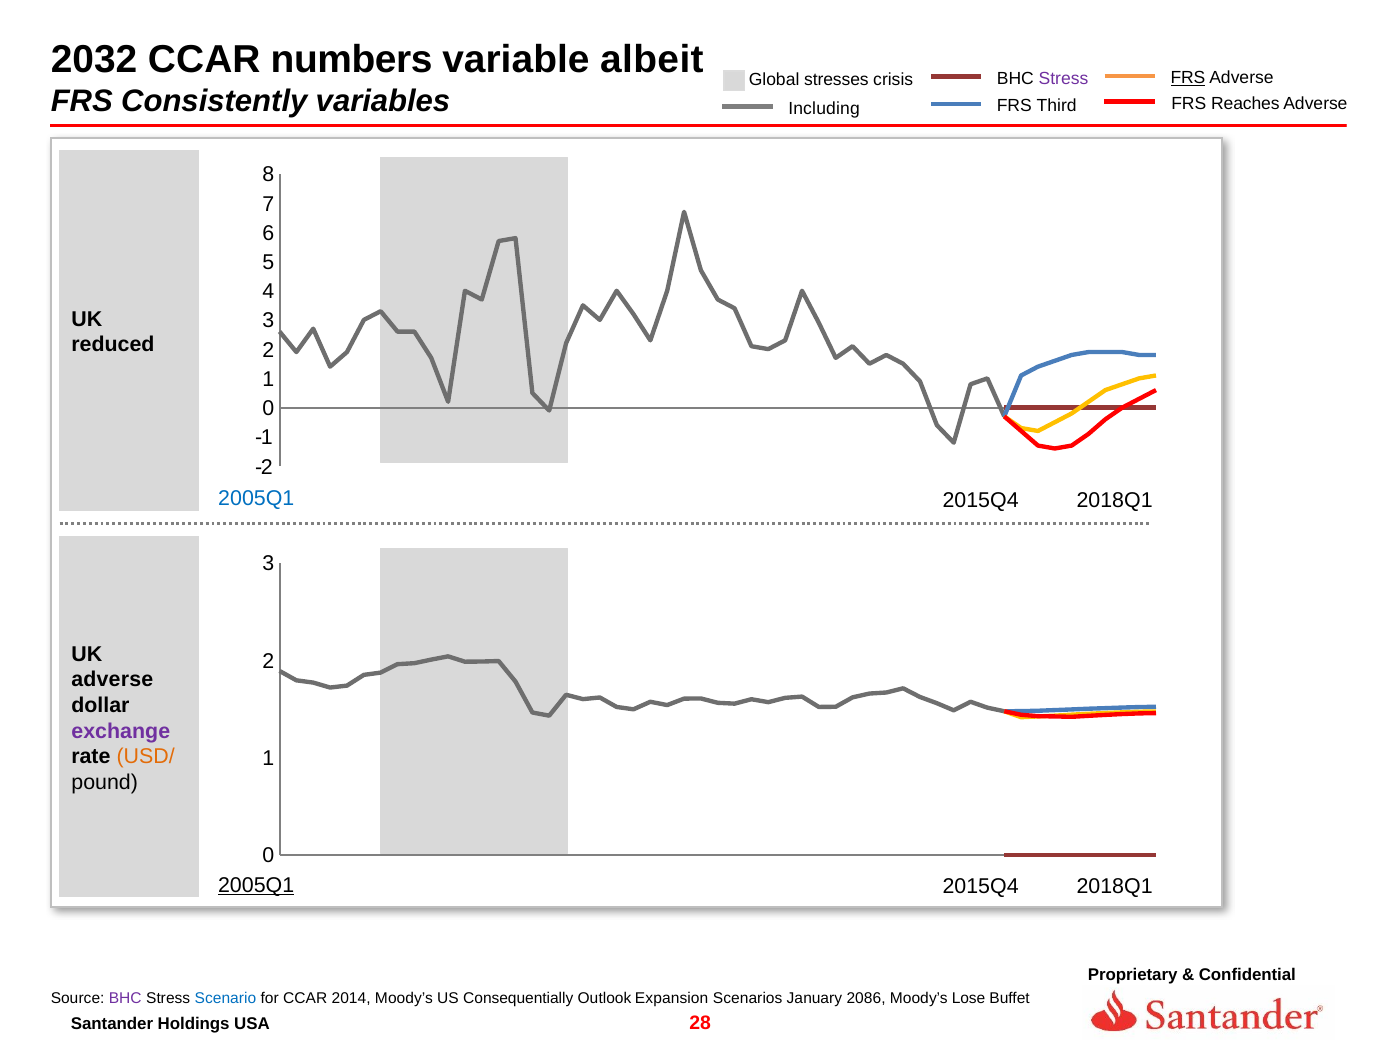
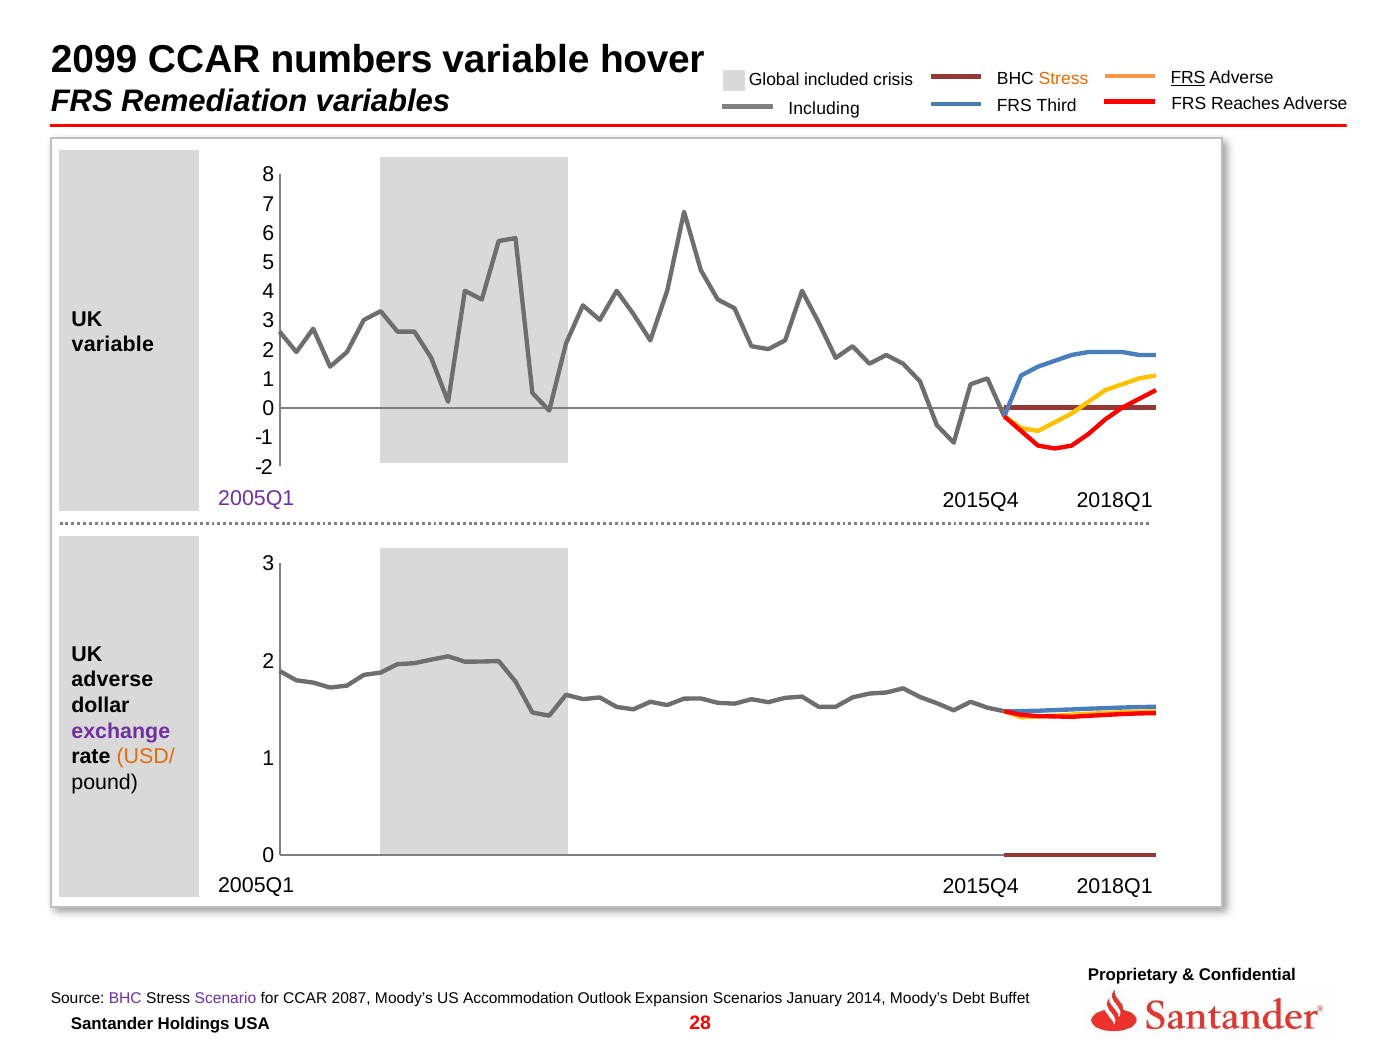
2032: 2032 -> 2099
albeit: albeit -> hover
Stress at (1064, 78) colour: purple -> orange
stresses: stresses -> included
Consistently: Consistently -> Remediation
reduced at (113, 345): reduced -> variable
2005Q1 at (256, 499) colour: blue -> purple
2005Q1 at (256, 885) underline: present -> none
Scenario colour: blue -> purple
2014: 2014 -> 2087
Consequentially: Consequentially -> Accommodation
2086: 2086 -> 2014
Lose: Lose -> Debt
